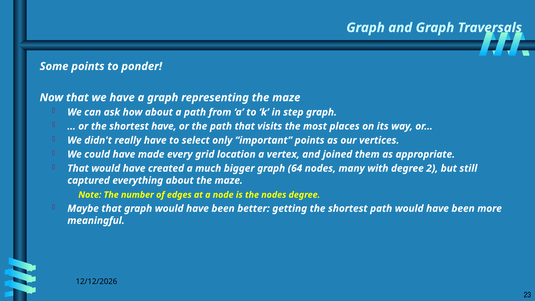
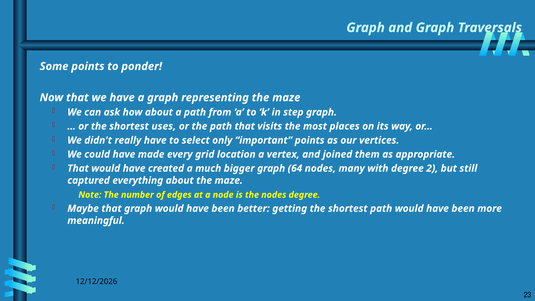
shortest have: have -> uses
